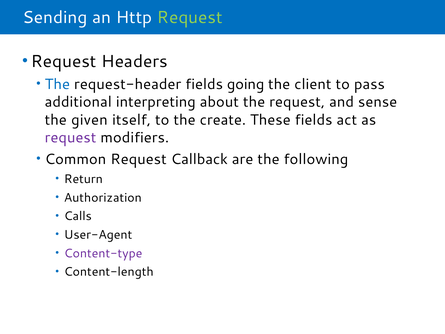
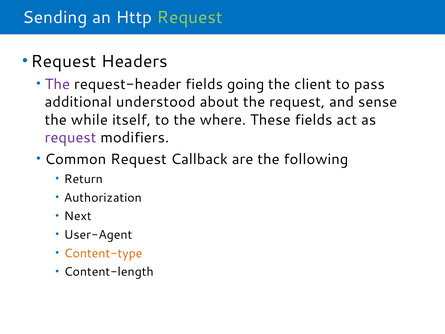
The at (57, 84) colour: blue -> purple
interpreting: interpreting -> understood
given: given -> while
create: create -> where
Calls: Calls -> Next
Content-type colour: purple -> orange
